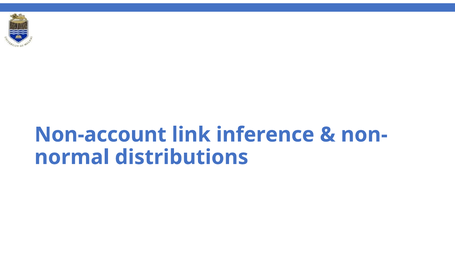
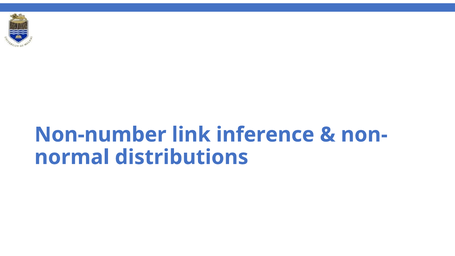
Non-account: Non-account -> Non-number
